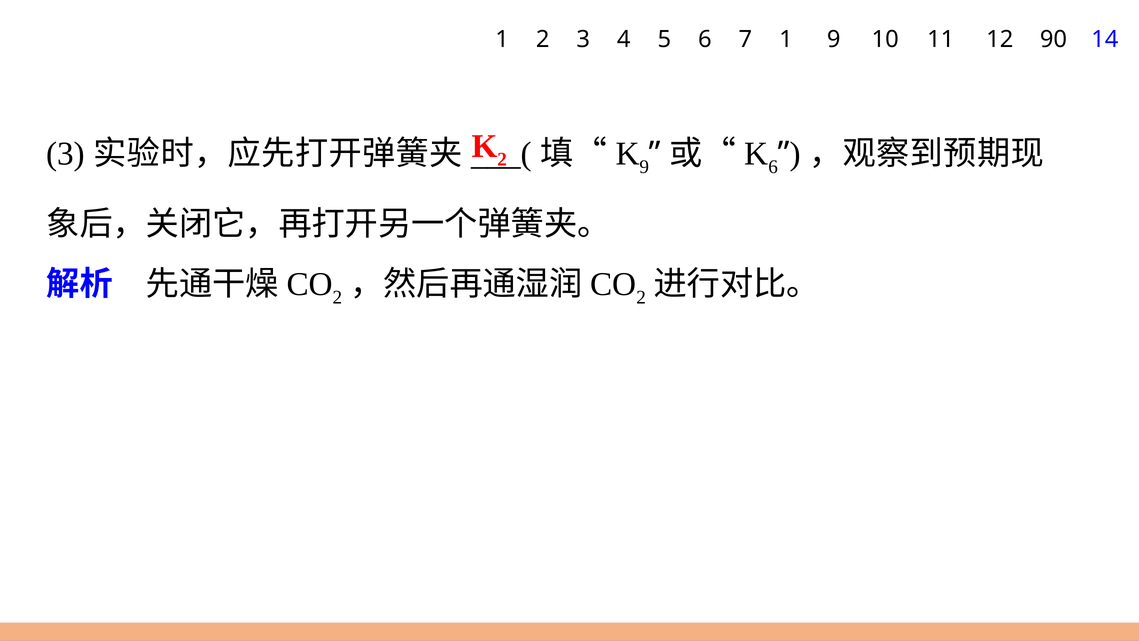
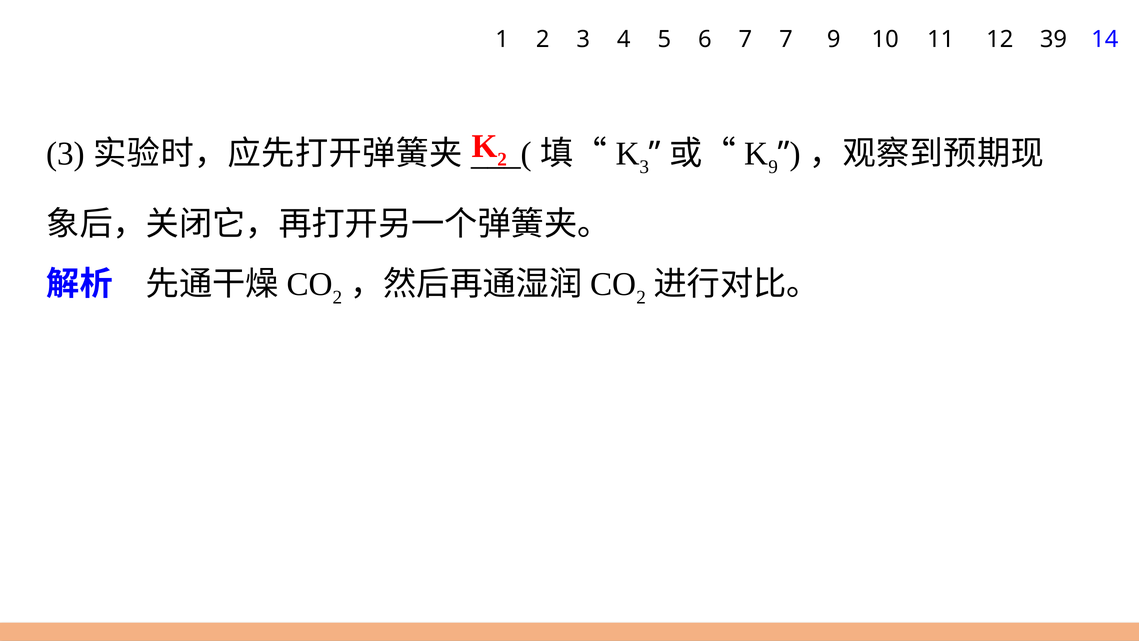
7 1: 1 -> 7
90: 90 -> 39
9 at (644, 167): 9 -> 3
6 at (773, 167): 6 -> 9
